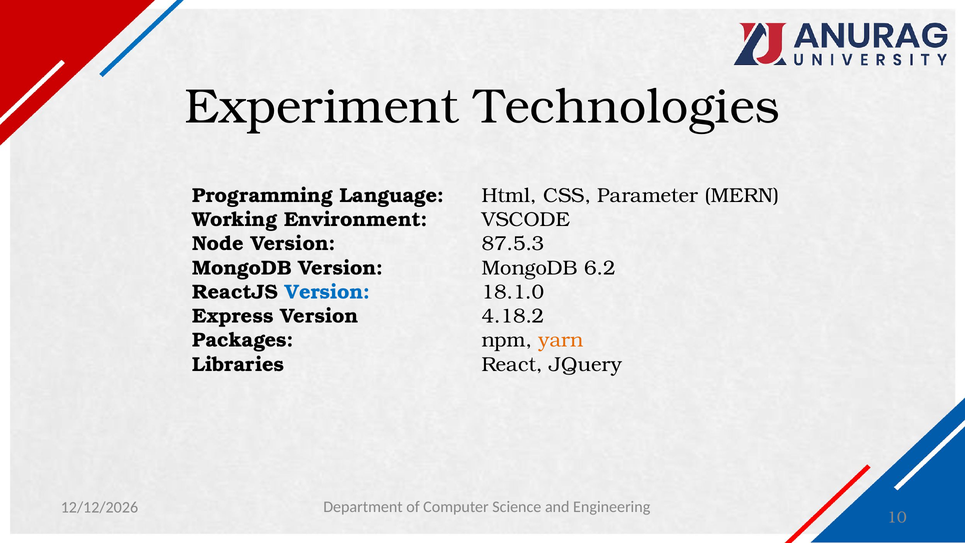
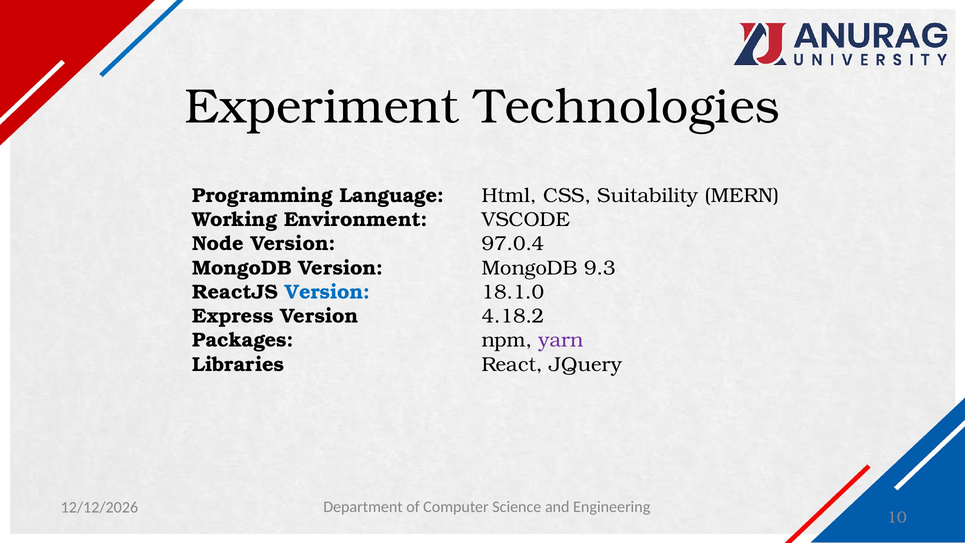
Parameter: Parameter -> Suitability
87.5.3: 87.5.3 -> 97.0.4
6.2: 6.2 -> 9.3
yarn colour: orange -> purple
